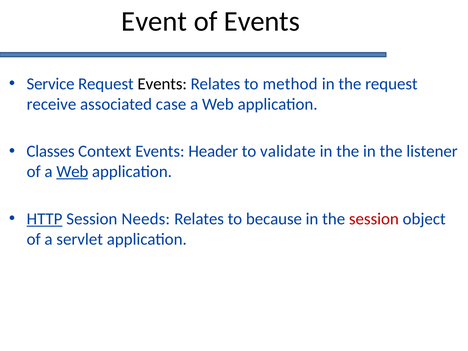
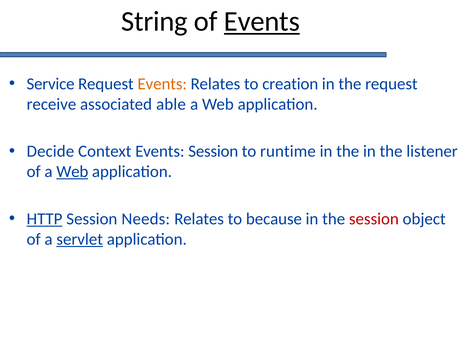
Event: Event -> String
Events at (262, 21) underline: none -> present
Events at (162, 84) colour: black -> orange
method: method -> creation
case: case -> able
Classes: Classes -> Decide
Events Header: Header -> Session
validate: validate -> runtime
servlet underline: none -> present
